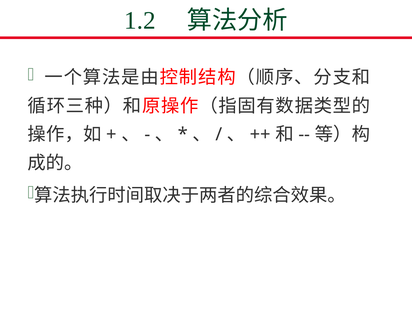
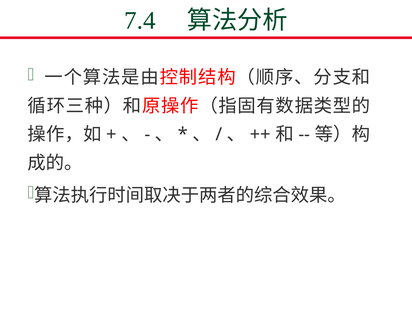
1.2: 1.2 -> 7.4
